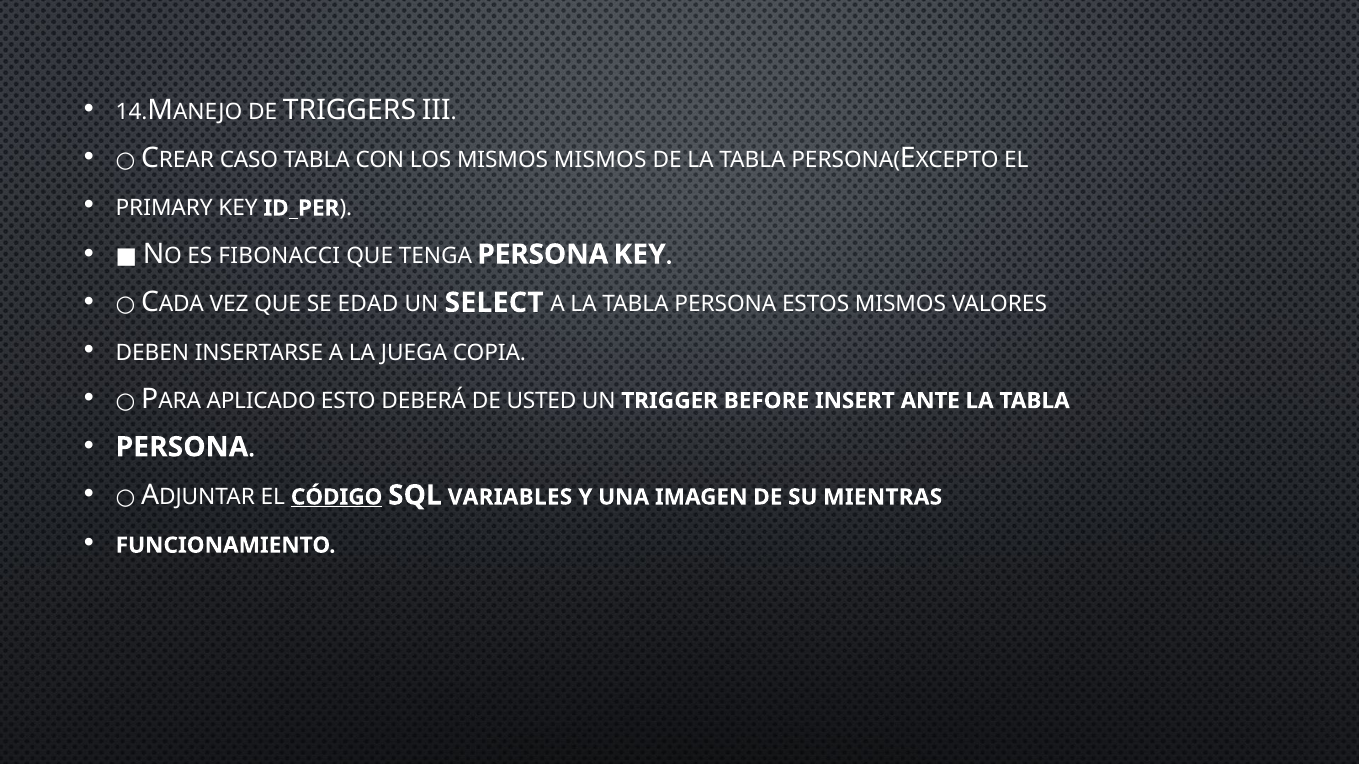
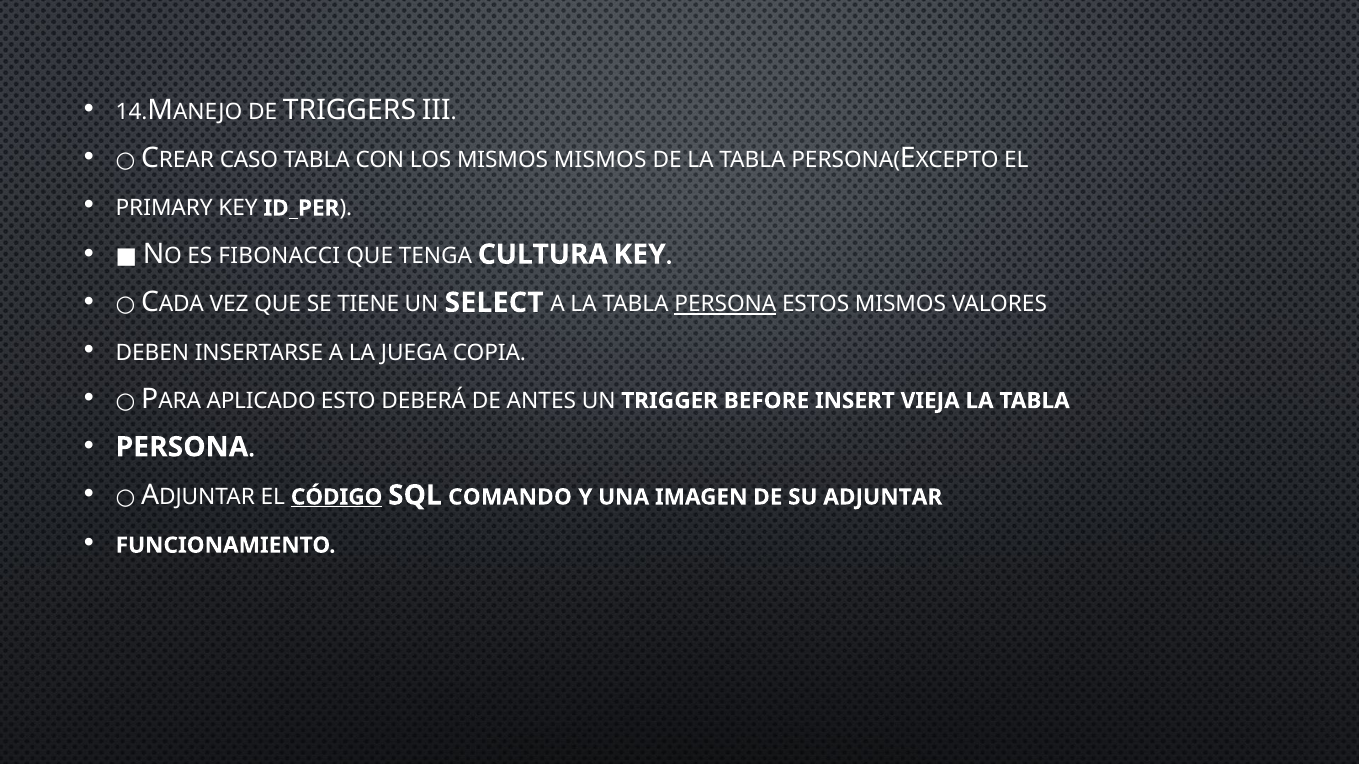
TENGA PERSONA: PERSONA -> CULTURA
EDAD: EDAD -> TIENE
PERSONA at (725, 305) underline: none -> present
USTED: USTED -> ANTES
ANTE: ANTE -> VIEJA
VARIABLES: VARIABLES -> COMANDO
MIENTRAS: MIENTRAS -> ADJUNTAR
